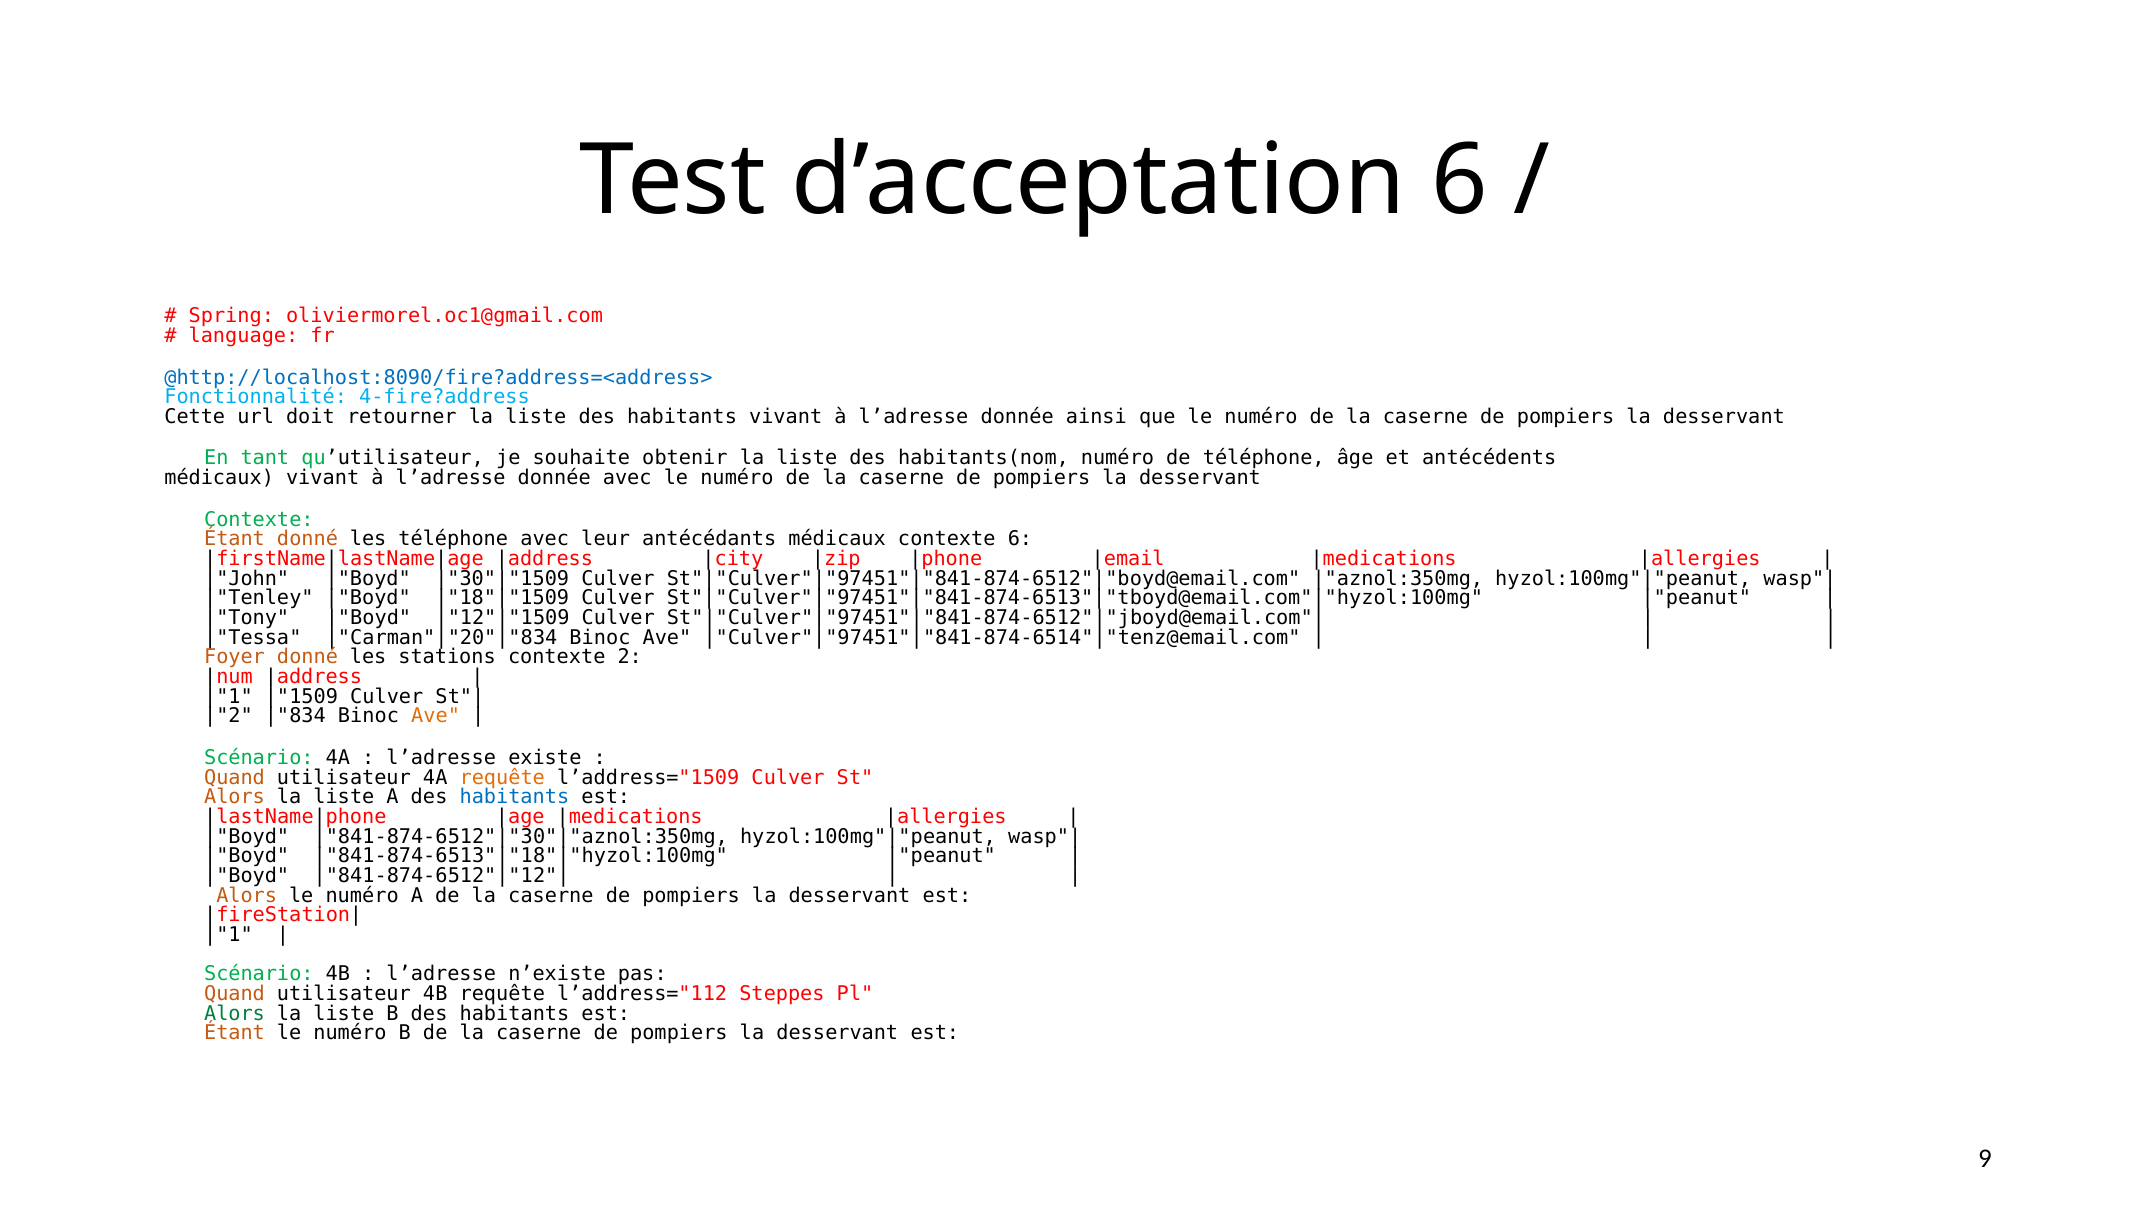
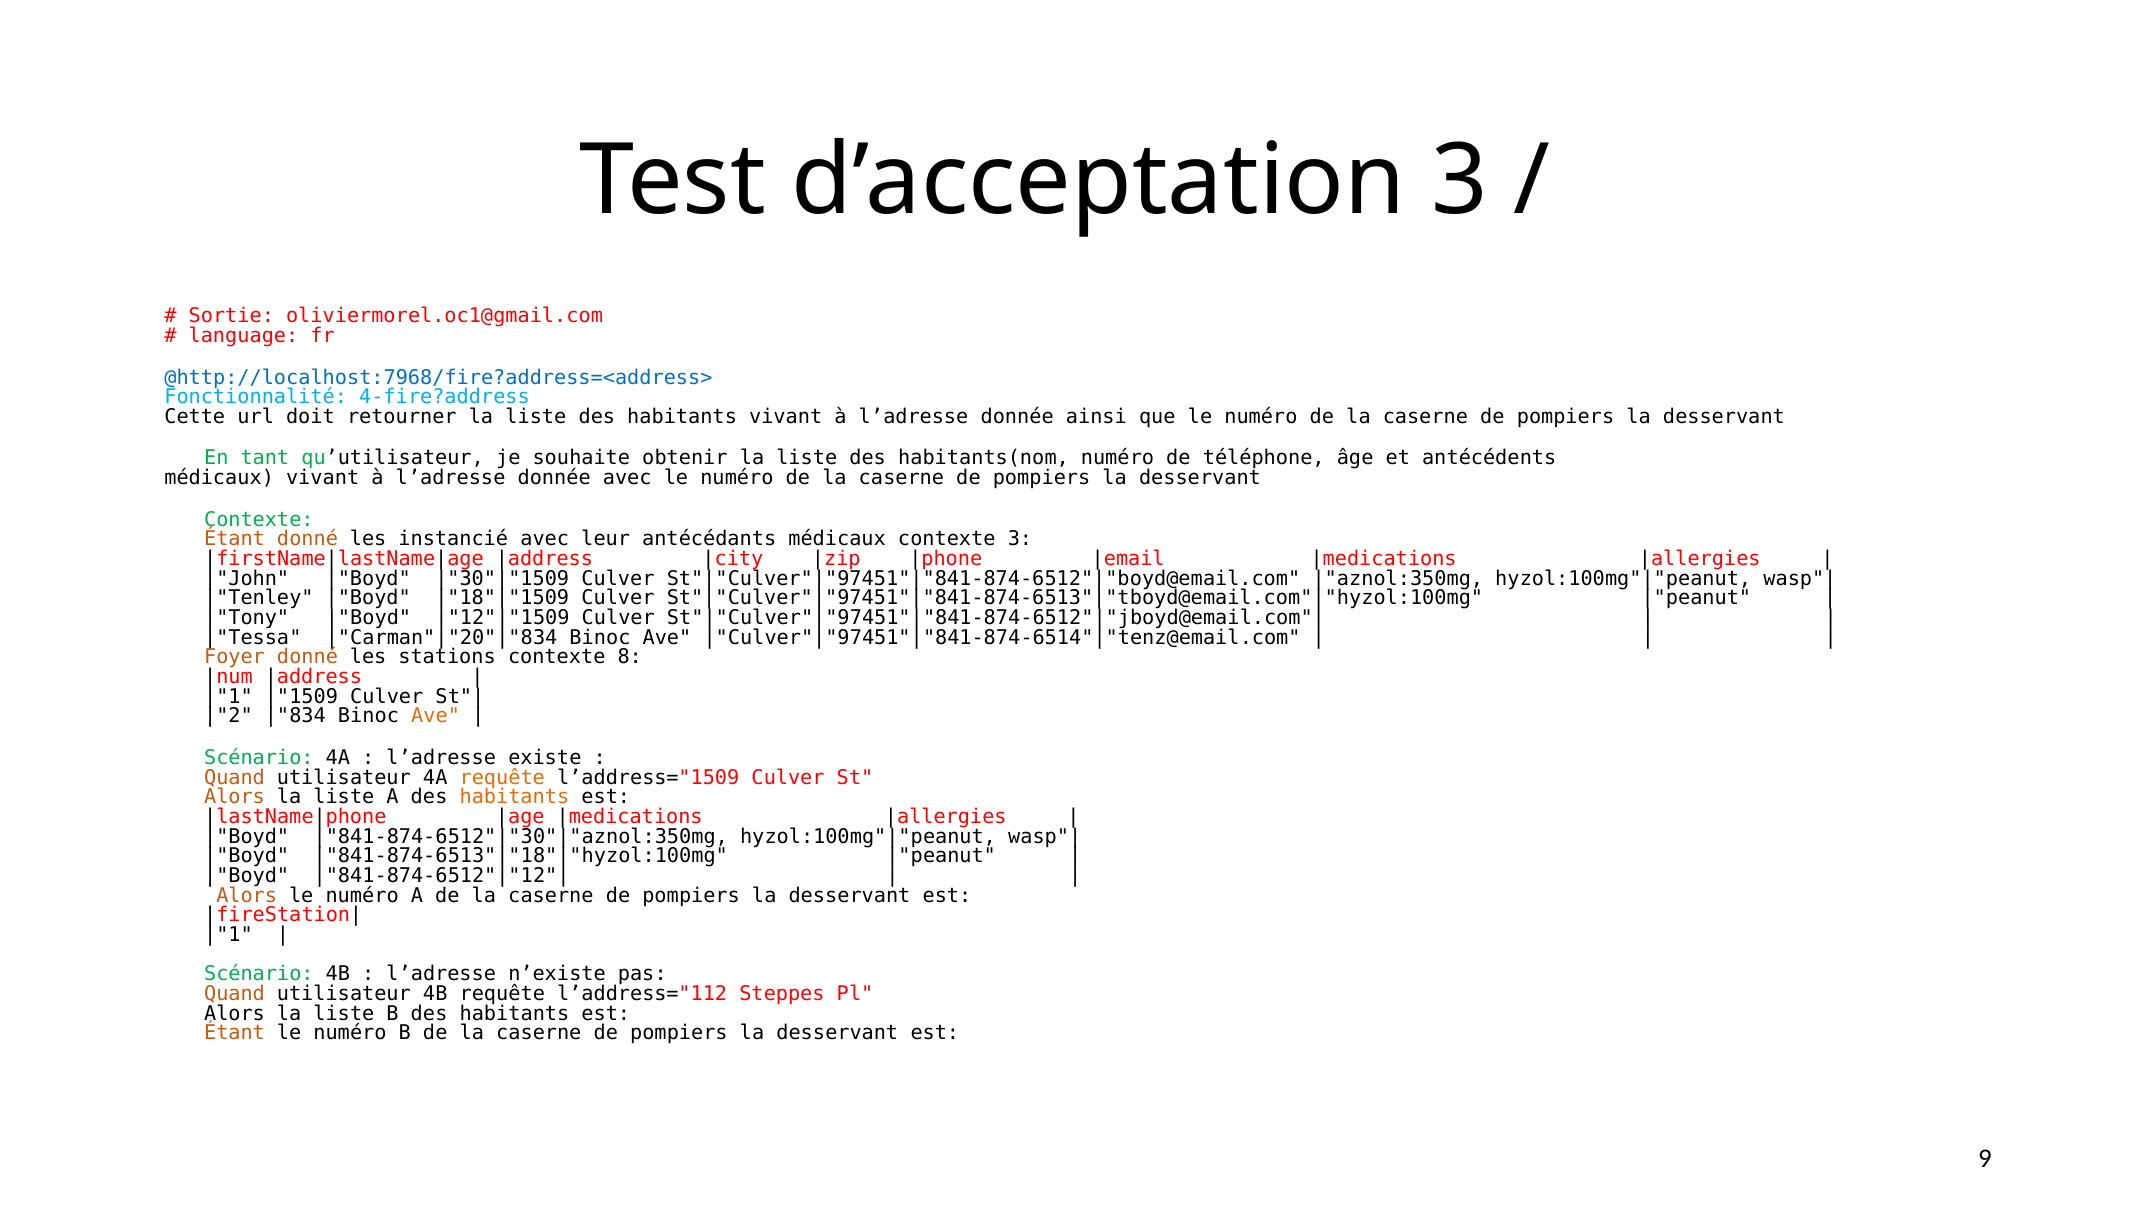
d’acceptation 6: 6 -> 3
Spring: Spring -> Sortie
@http://localhost:8090/fire?address=<address>: @http://localhost:8090/fire?address=<address> -> @http://localhost:7968/fire?address=<address>
les téléphone: téléphone -> instancié
contexte 6: 6 -> 3
2: 2 -> 8
habitants at (514, 797) colour: blue -> orange
Alors at (234, 1013) colour: green -> black
